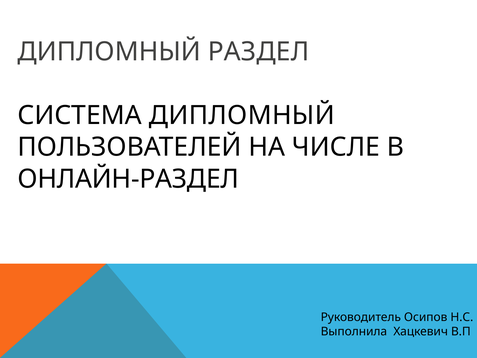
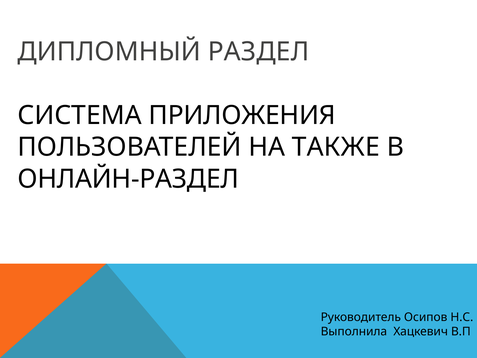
СИСТЕМА ДИПЛОМНЫЙ: ДИПЛОМНЫЙ -> ПРИЛОЖЕНИЯ
ЧИСЛЕ: ЧИСЛЕ -> ТАКЖЕ
